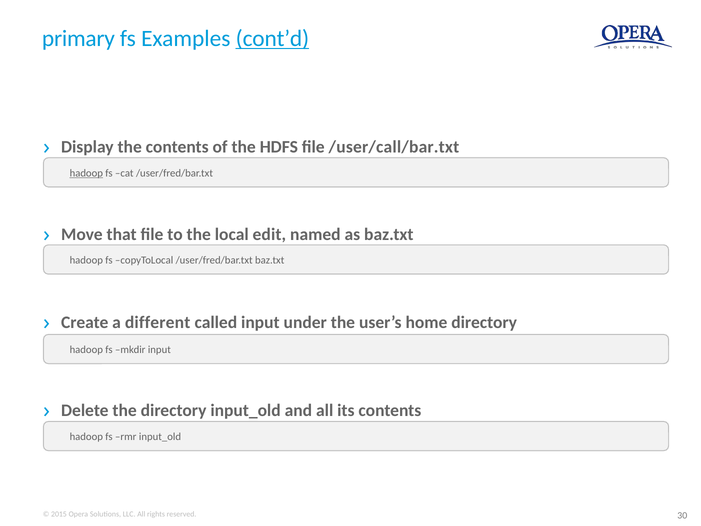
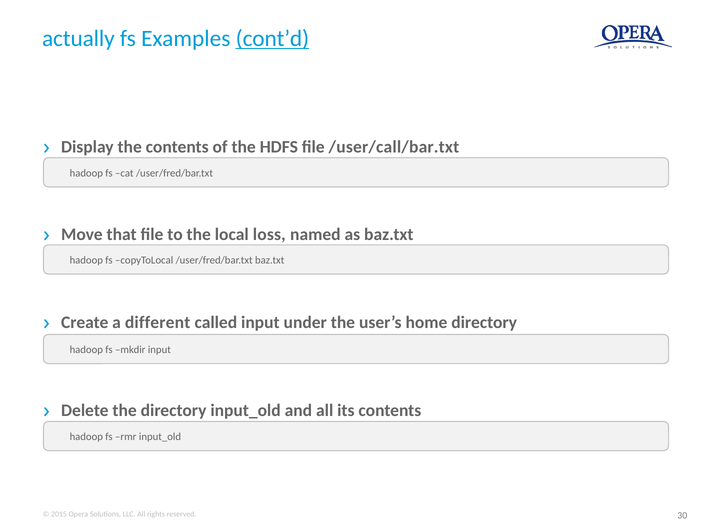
primary: primary -> actually
hadoop at (86, 173) underline: present -> none
edit: edit -> loss
